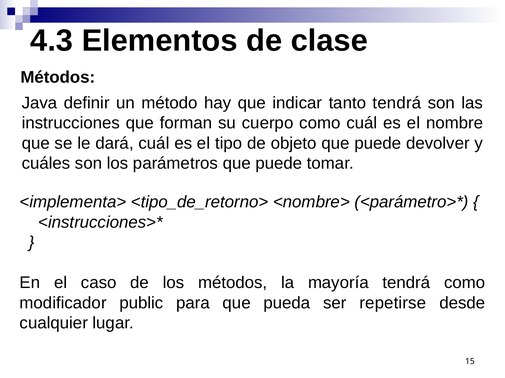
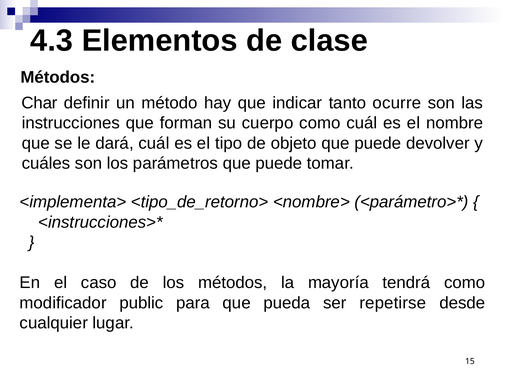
Java: Java -> Char
tanto tendrá: tendrá -> ocurre
